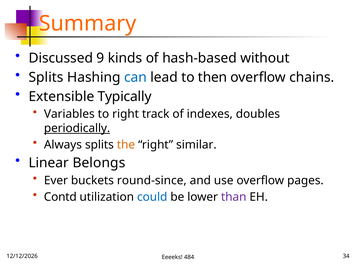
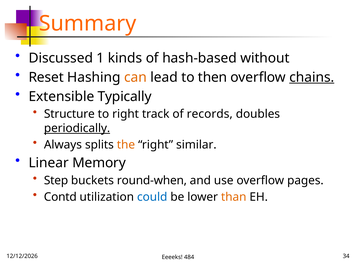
9: 9 -> 1
Splits at (46, 77): Splits -> Reset
can colour: blue -> orange
chains underline: none -> present
Variables: Variables -> Structure
indexes: indexes -> records
Belongs: Belongs -> Memory
Ever: Ever -> Step
round-since: round-since -> round-when
than colour: purple -> orange
